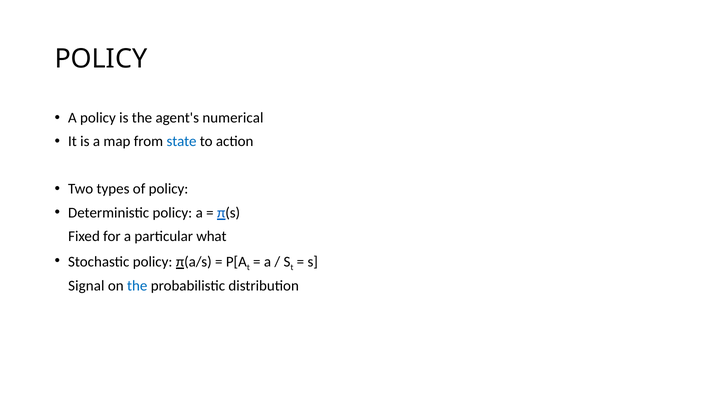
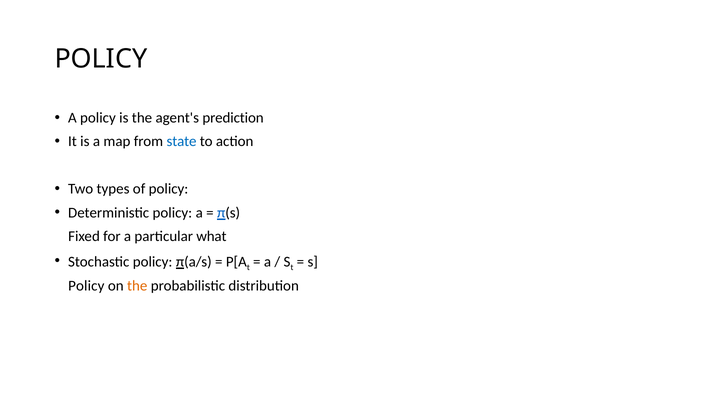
numerical: numerical -> prediction
Signal at (86, 286): Signal -> Policy
the at (137, 286) colour: blue -> orange
